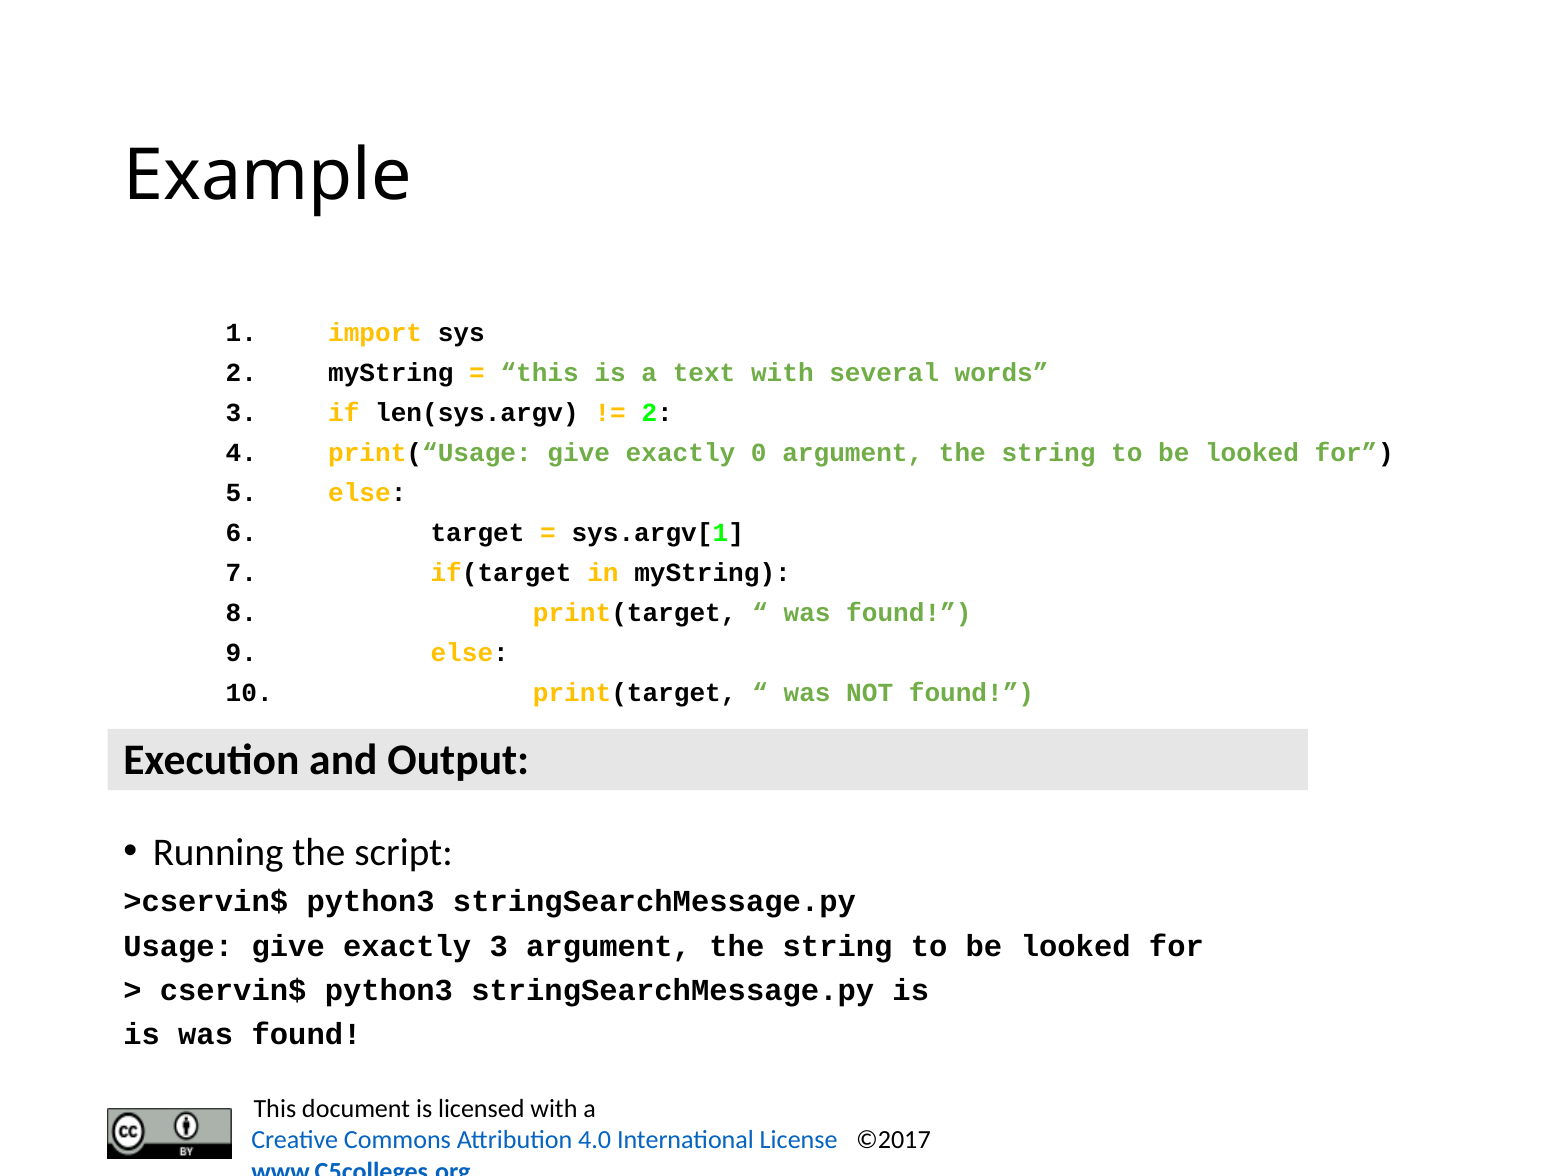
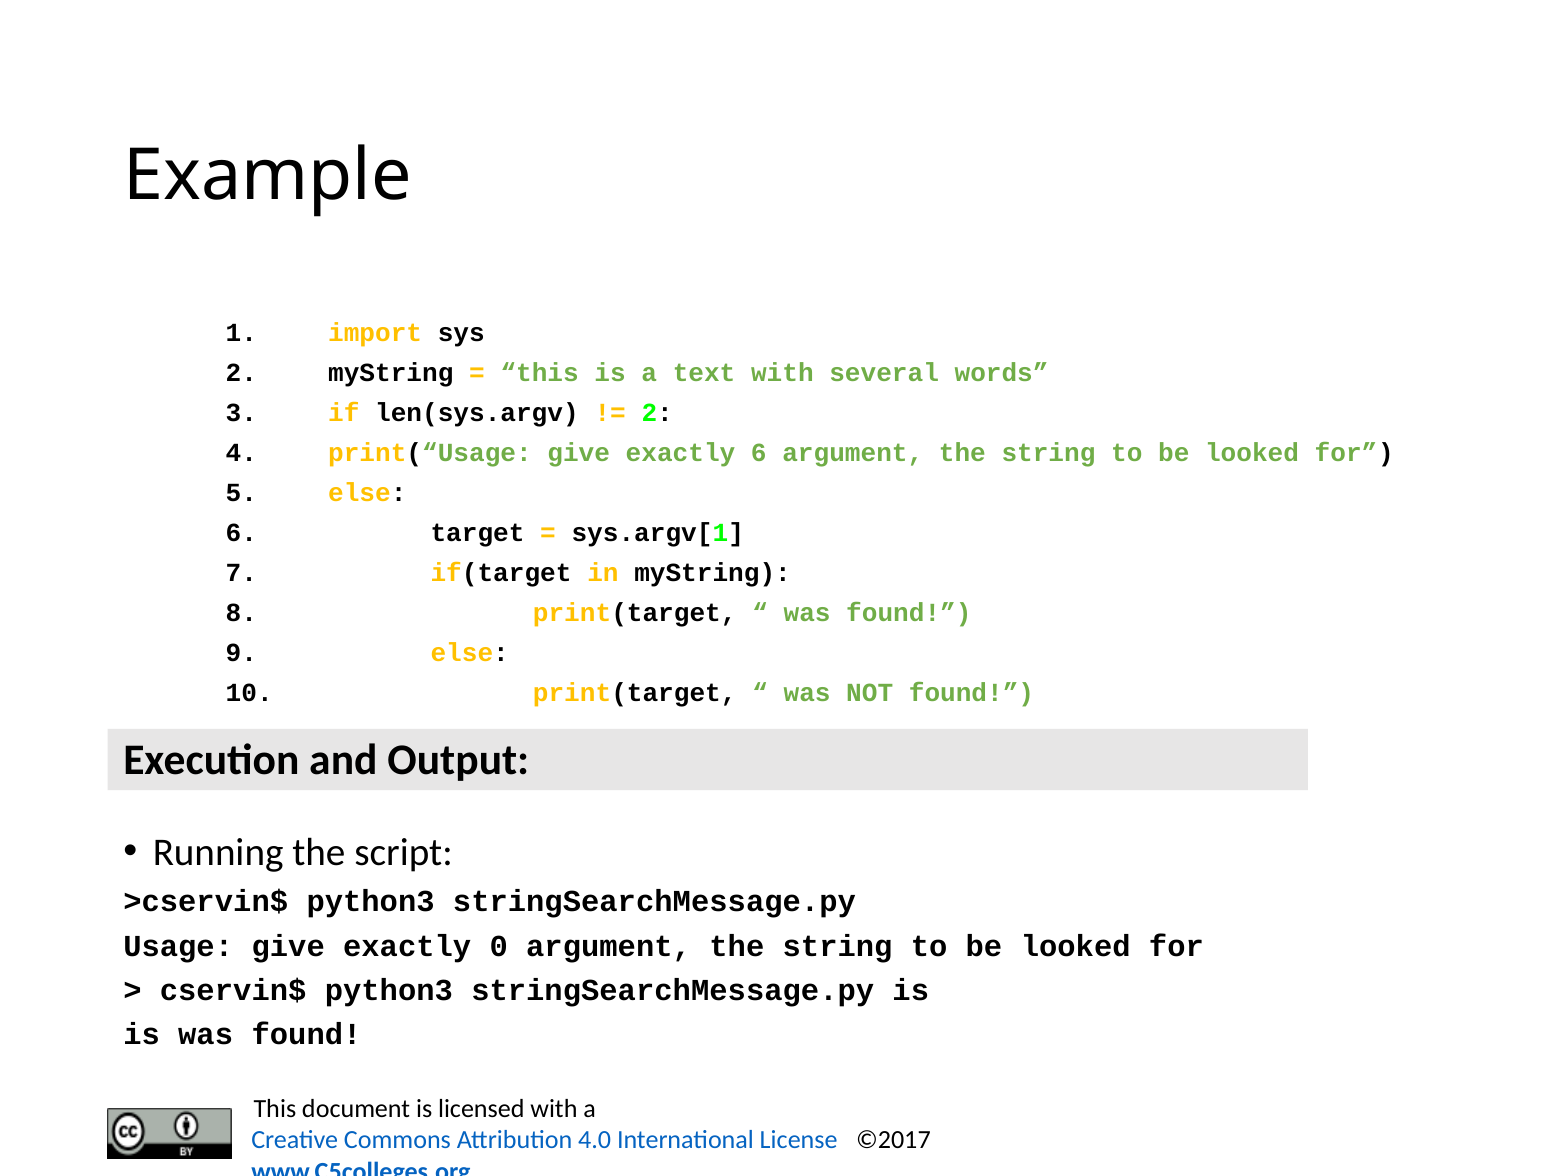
exactly 0: 0 -> 6
exactly 3: 3 -> 0
